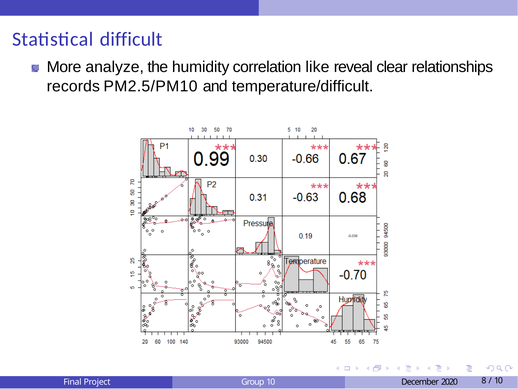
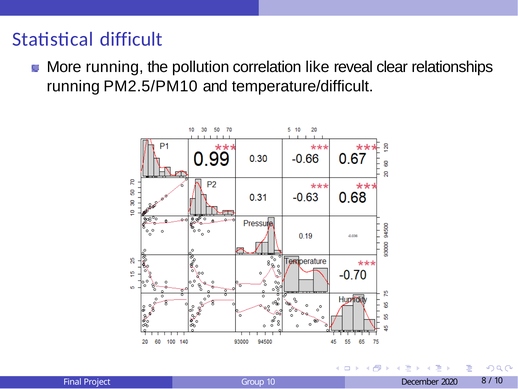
More analyze: analyze -> running
humidity: humidity -> pollution
records at (73, 86): records -> running
